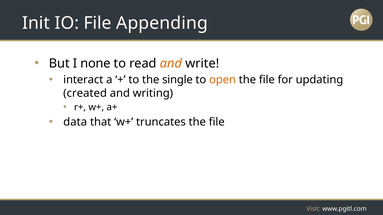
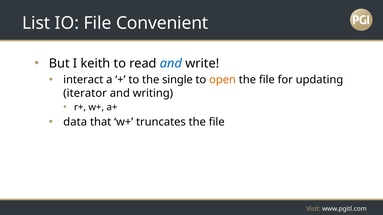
Init: Init -> List
Appending: Appending -> Convenient
none: none -> keith
and at (171, 63) colour: orange -> blue
created: created -> iterator
